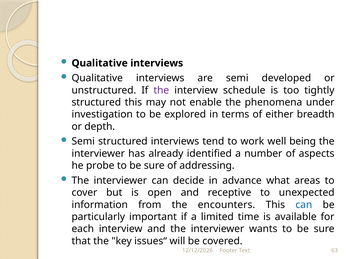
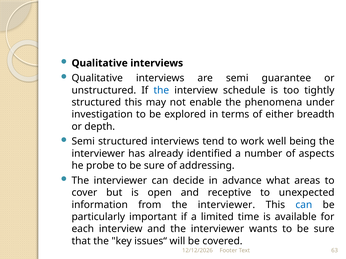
developed: developed -> guarantee
the at (161, 90) colour: purple -> blue
from the encounters: encounters -> interviewer
